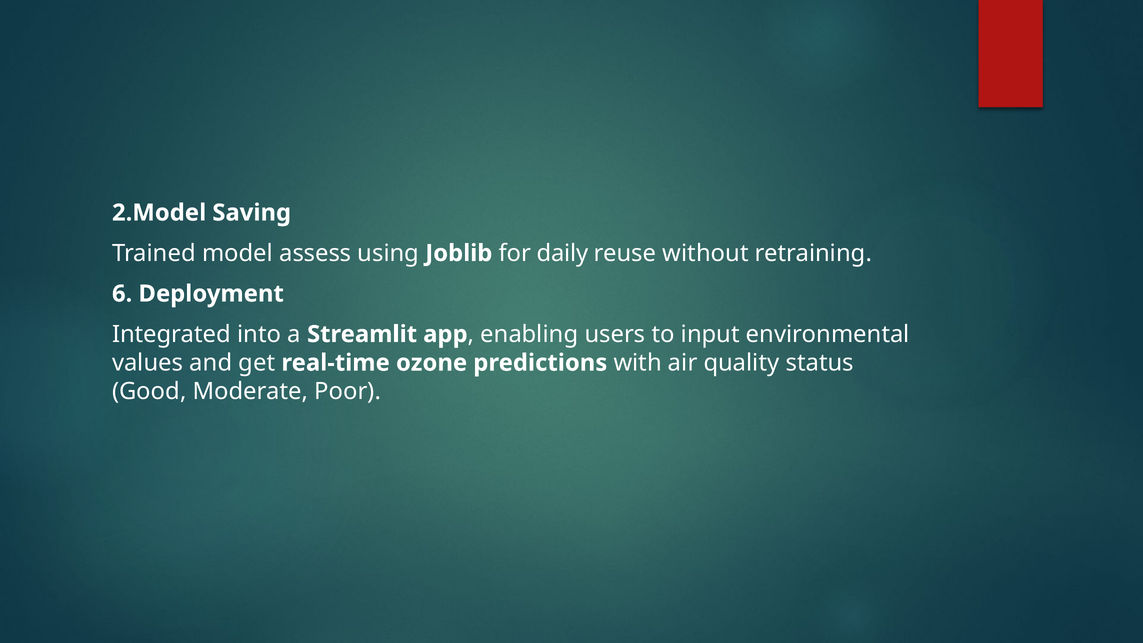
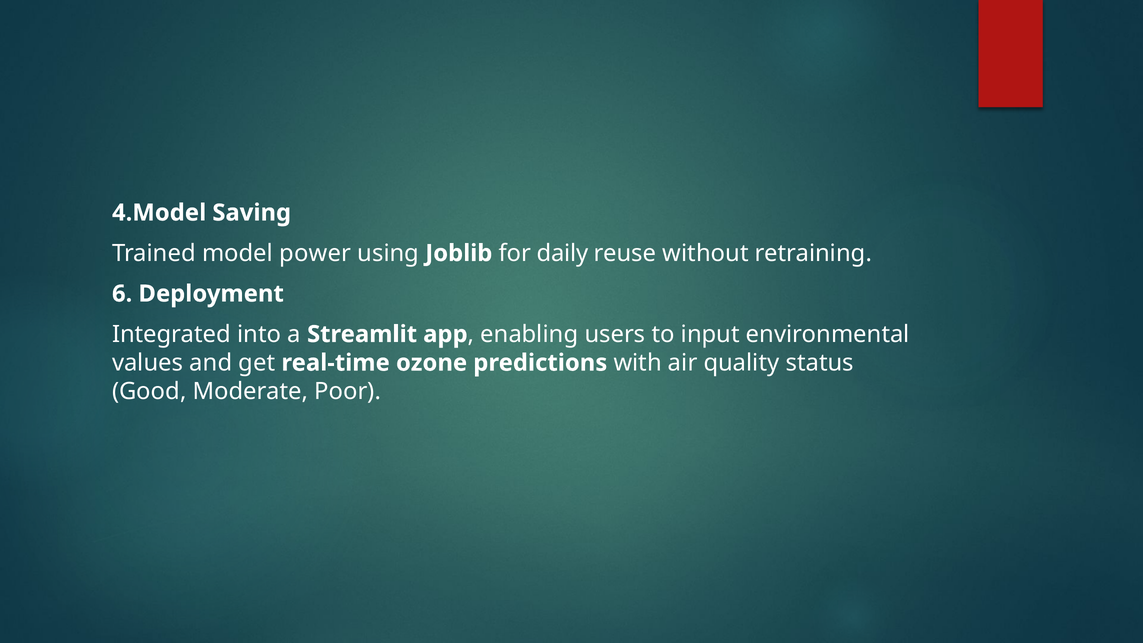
2.Model: 2.Model -> 4.Model
assess: assess -> power
